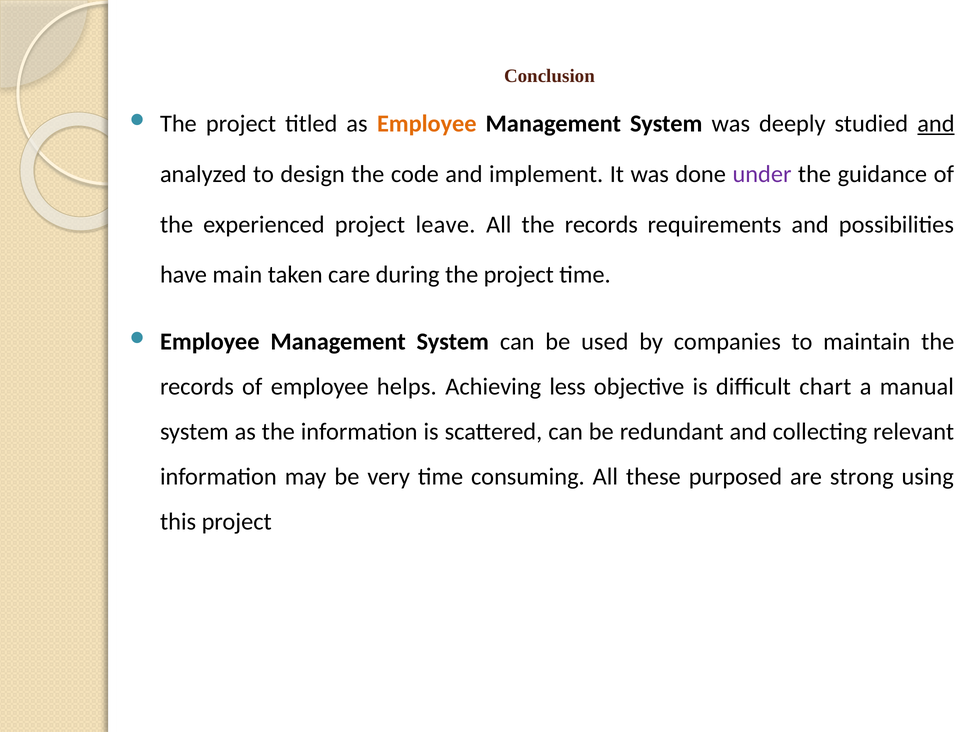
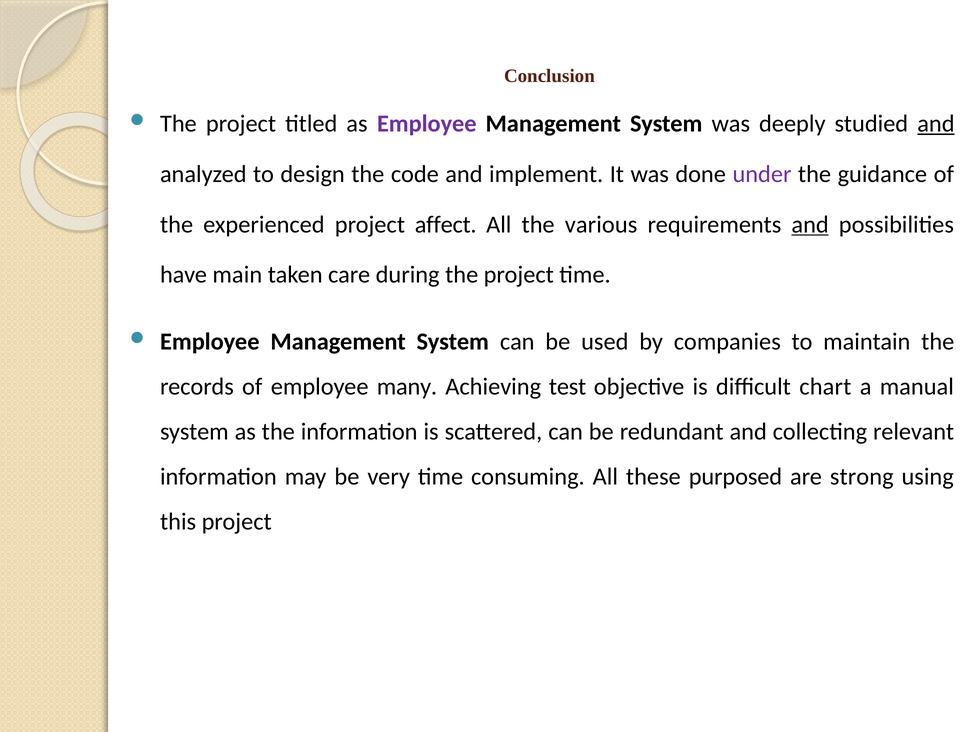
Employee at (427, 124) colour: orange -> purple
leave: leave -> affect
All the records: records -> various
and at (810, 224) underline: none -> present
helps: helps -> many
less: less -> test
